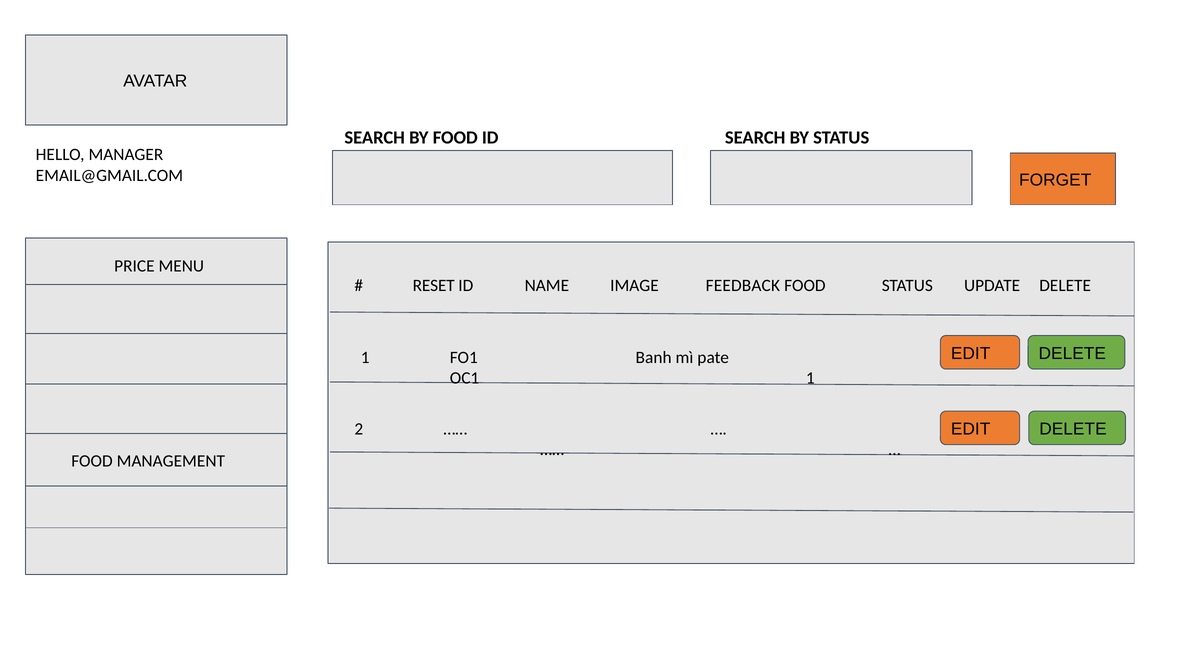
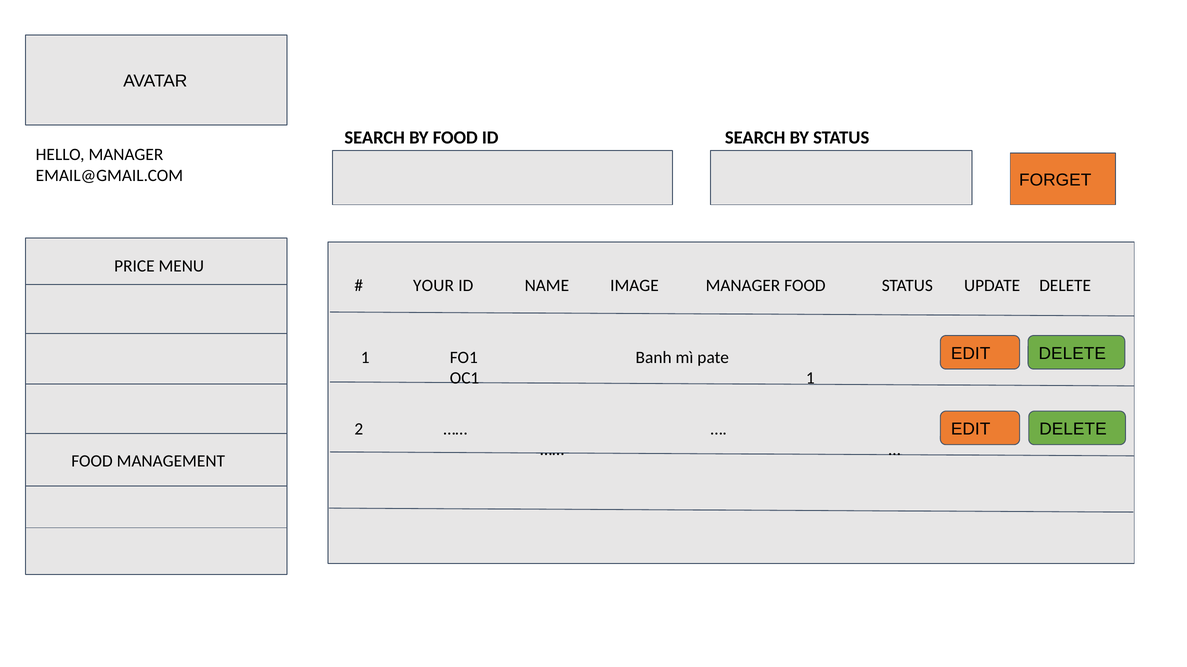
RESET: RESET -> YOUR
IMAGE FEEDBACK: FEEDBACK -> MANAGER
